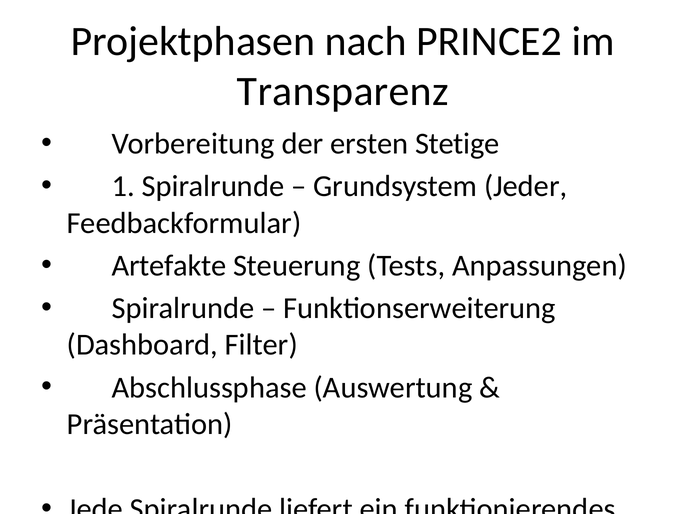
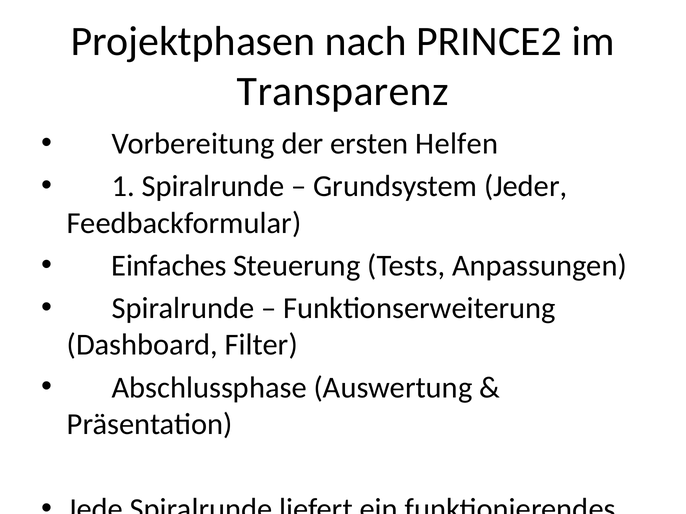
Stetige: Stetige -> Helfen
Artefakte: Artefakte -> Einfaches
